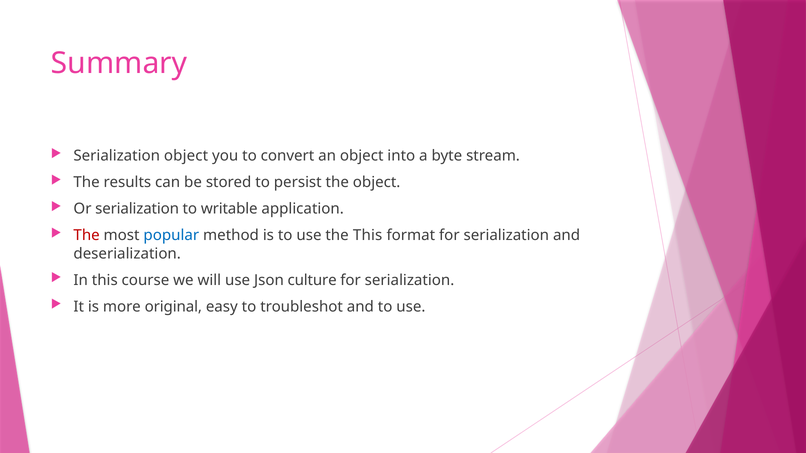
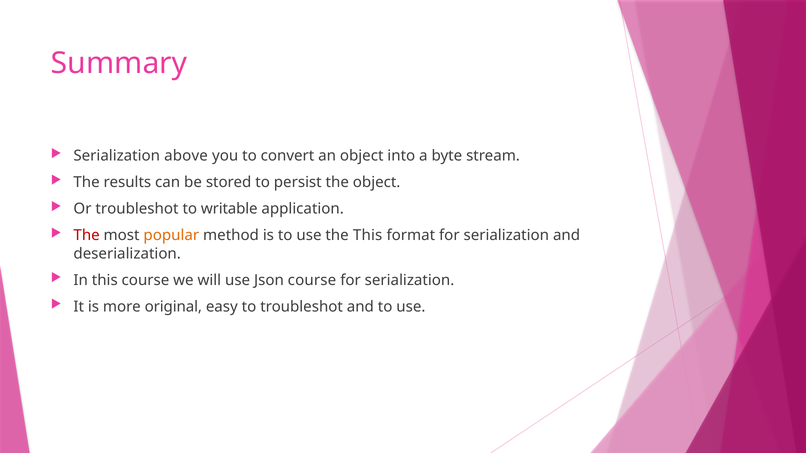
Serialization object: object -> above
Or serialization: serialization -> troubleshot
popular colour: blue -> orange
Json culture: culture -> course
